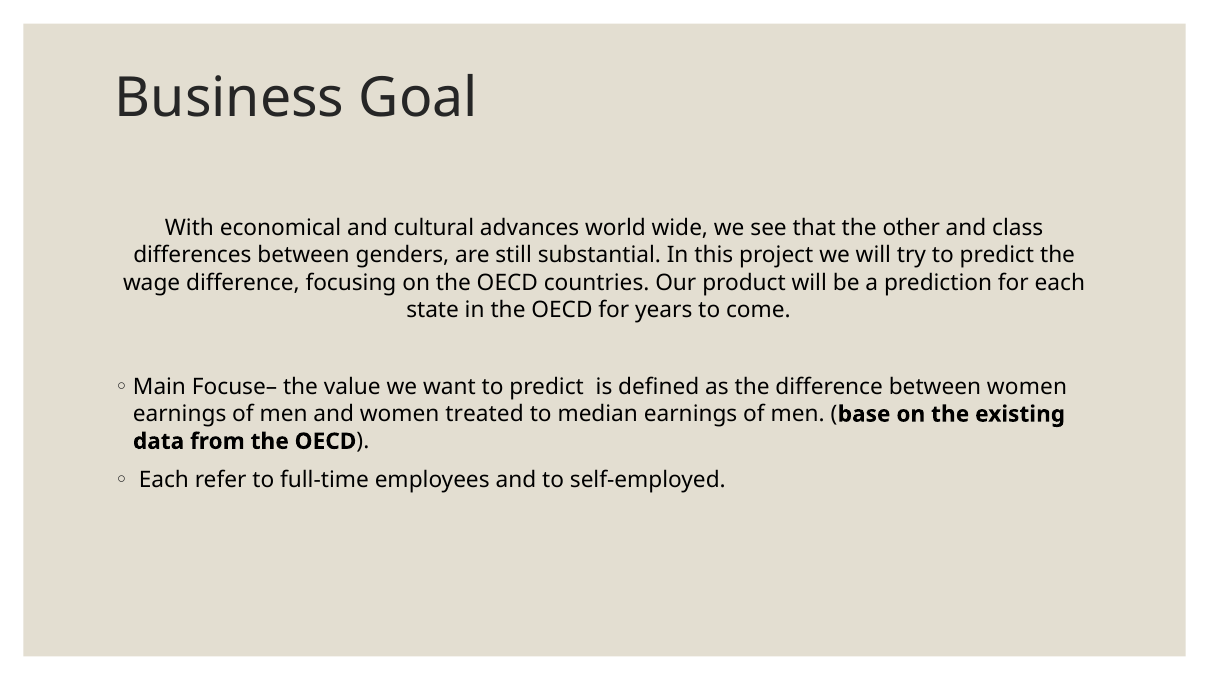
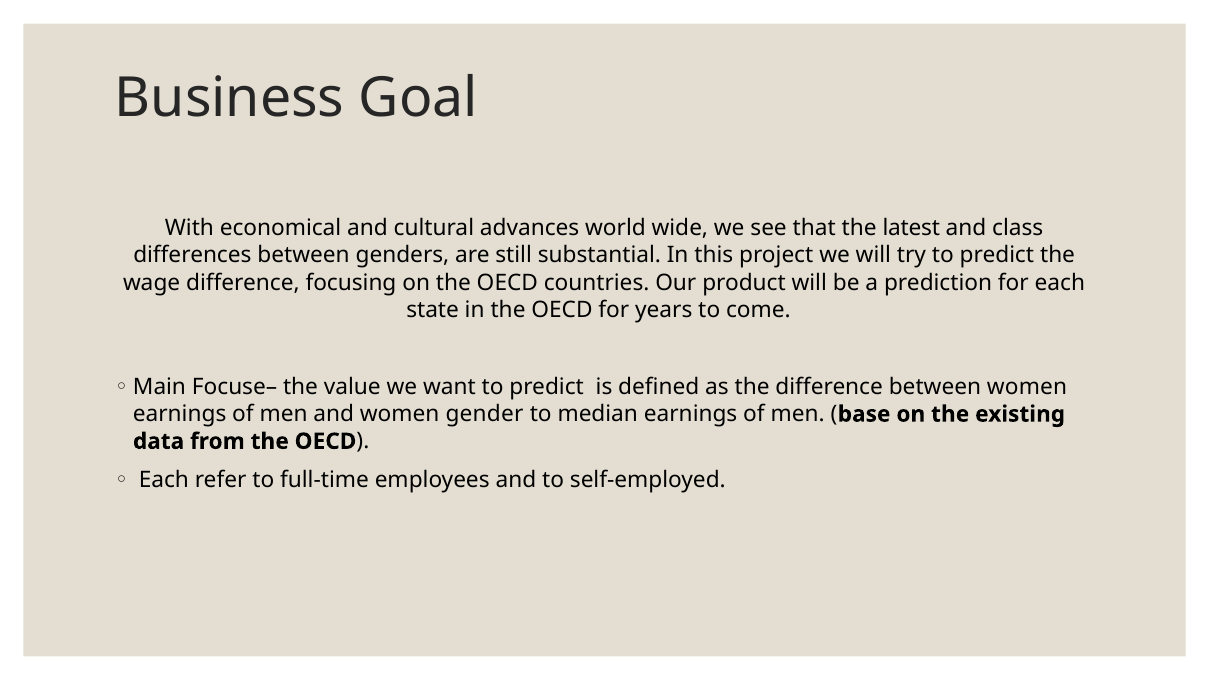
other: other -> latest
treated: treated -> gender
